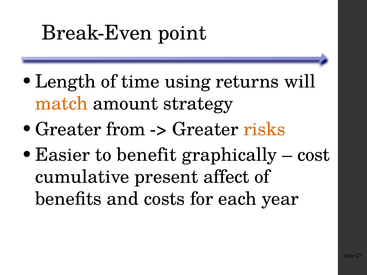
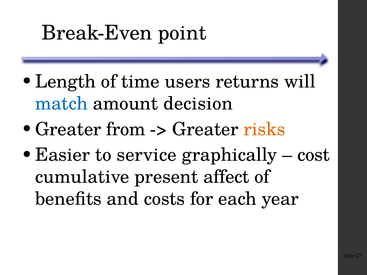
using: using -> users
match colour: orange -> blue
strategy: strategy -> decision
benefit: benefit -> service
